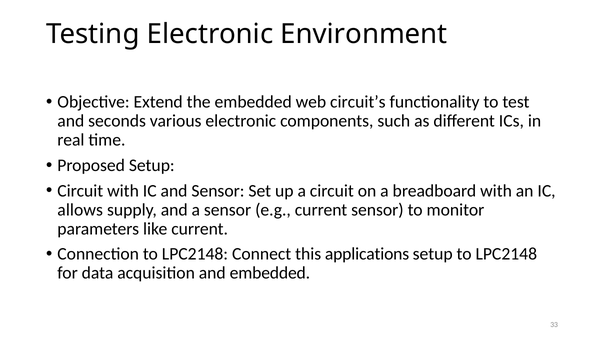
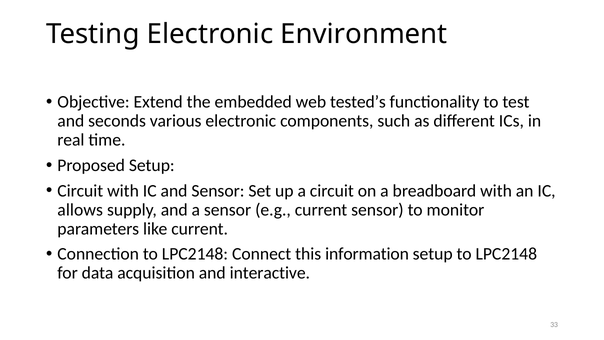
circuit’s: circuit’s -> tested’s
applications: applications -> information
and embedded: embedded -> interactive
